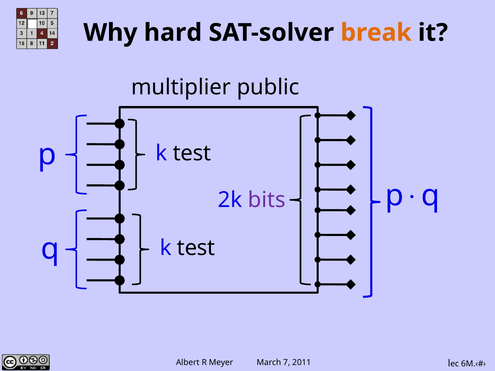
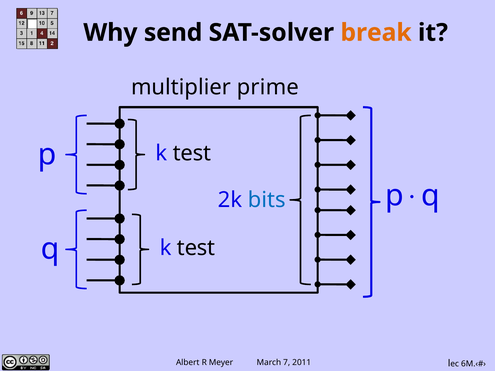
hard: hard -> send
public: public -> prime
bits colour: purple -> blue
